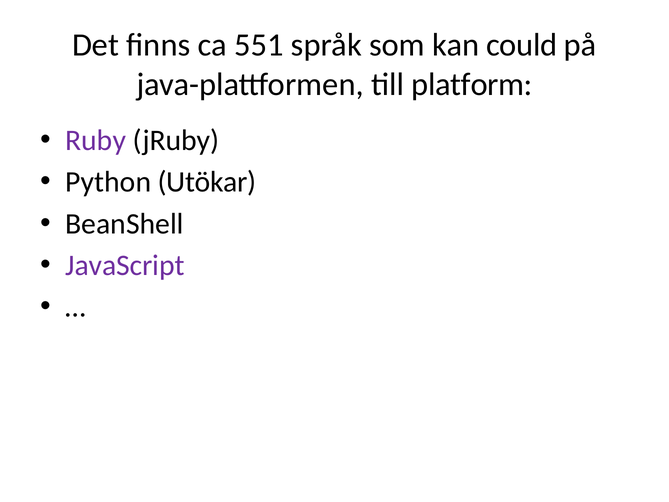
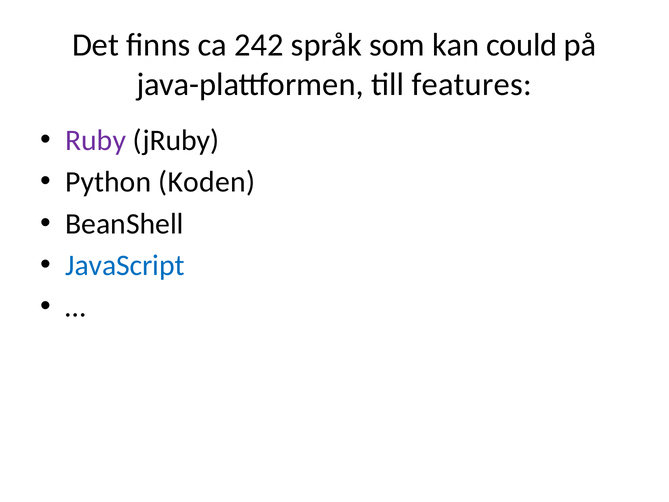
551: 551 -> 242
platform: platform -> features
Utökar: Utökar -> Koden
JavaScript colour: purple -> blue
